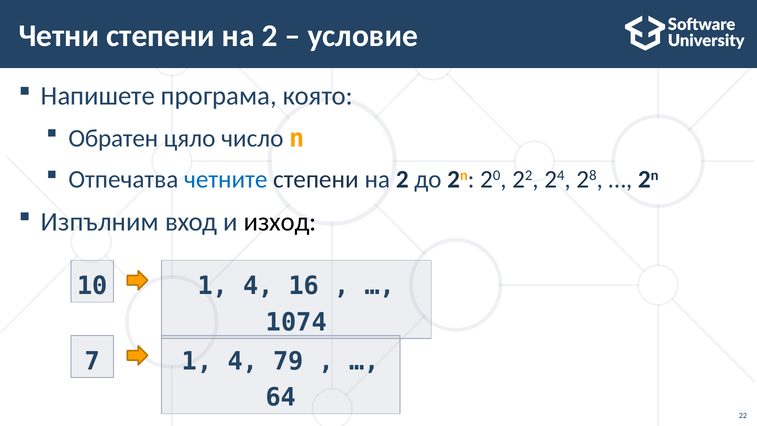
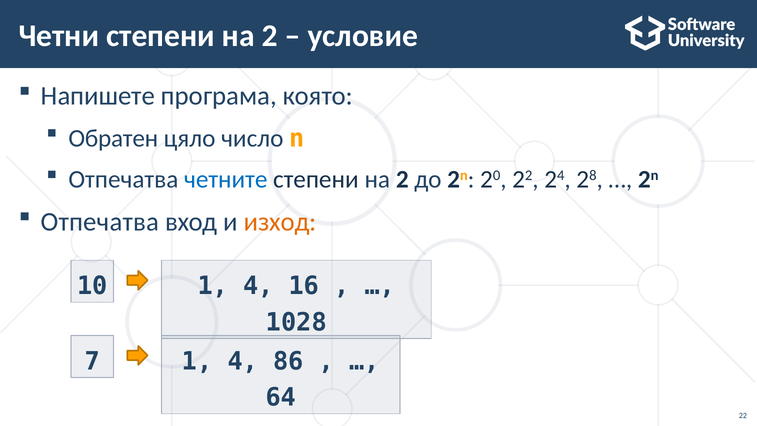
Изпълним at (100, 222): Изпълним -> Отпечатва
изход colour: black -> orange
1074: 1074 -> 1028
79: 79 -> 86
